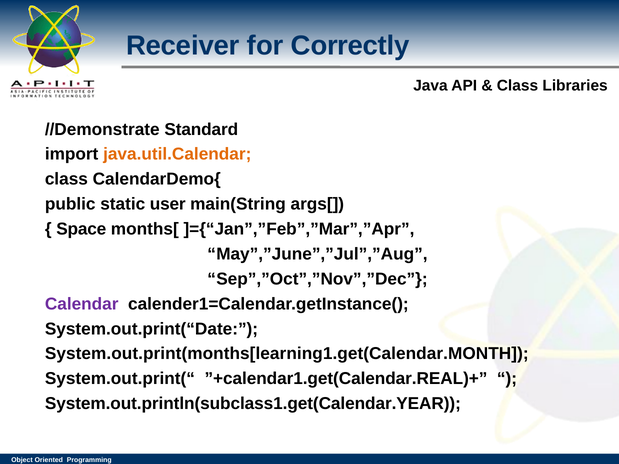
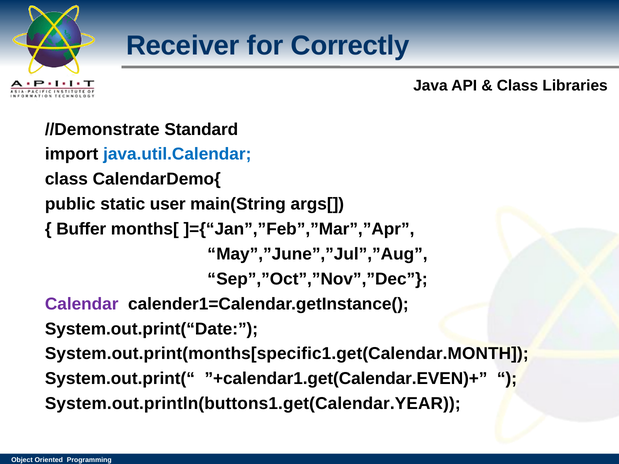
java.util.Calendar colour: orange -> blue
Space: Space -> Buffer
System.out.print(months[learning1.get(Calendar.MONTH: System.out.print(months[learning1.get(Calendar.MONTH -> System.out.print(months[specific1.get(Calendar.MONTH
”+calendar1.get(Calendar.REAL)+: ”+calendar1.get(Calendar.REAL)+ -> ”+calendar1.get(Calendar.EVEN)+
System.out.println(subclass1.get(Calendar.YEAR: System.out.println(subclass1.get(Calendar.YEAR -> System.out.println(buttons1.get(Calendar.YEAR
